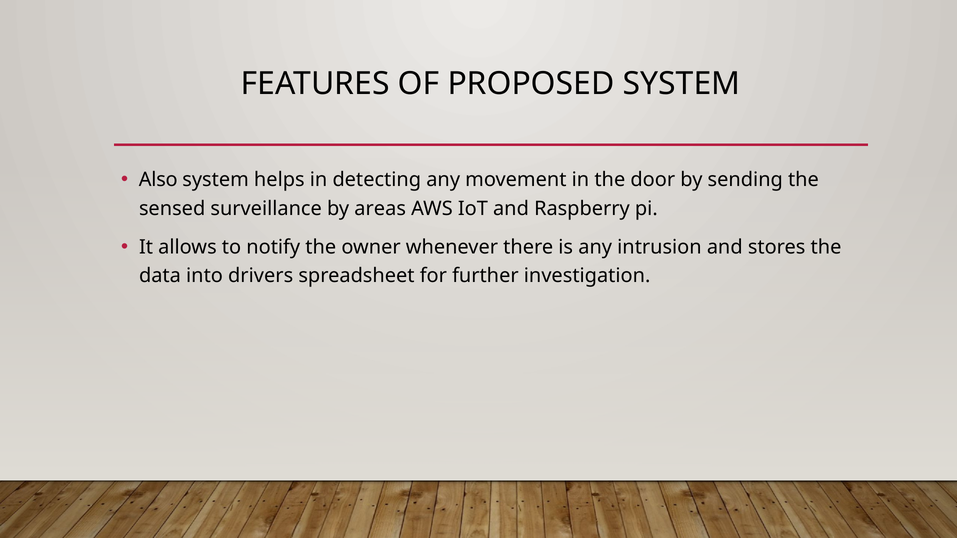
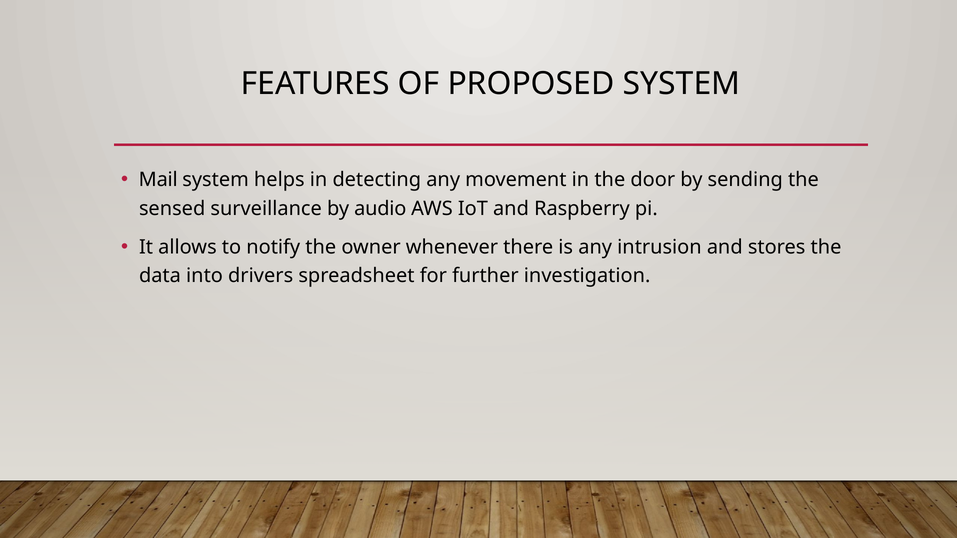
Also: Also -> Mail
areas: areas -> audio
